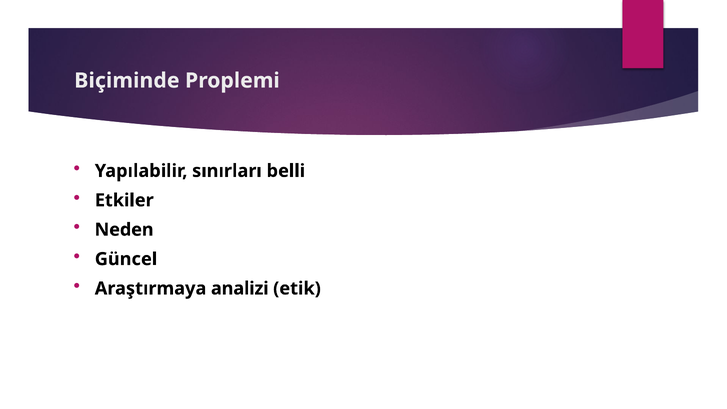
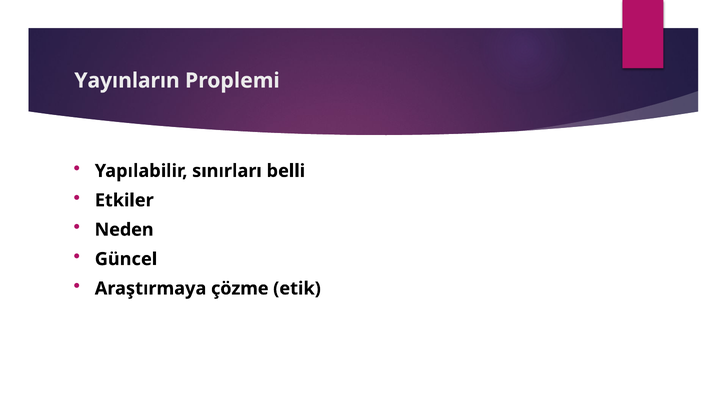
Biçiminde: Biçiminde -> Yayınların
analizi: analizi -> çözme
